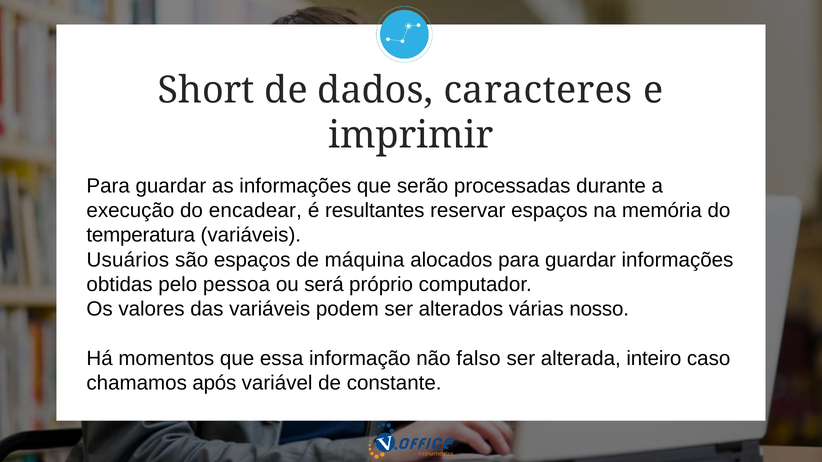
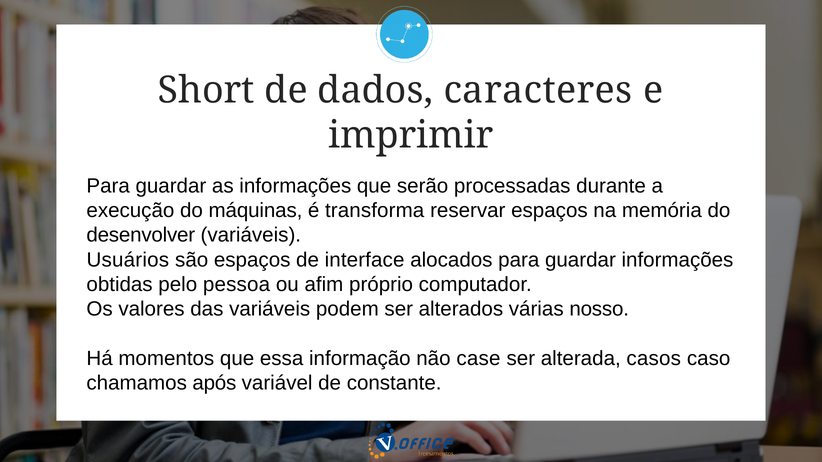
encadear: encadear -> máquinas
resultantes: resultantes -> transforma
temperatura: temperatura -> desenvolver
máquina: máquina -> interface
será: será -> afim
falso: falso -> case
inteiro: inteiro -> casos
